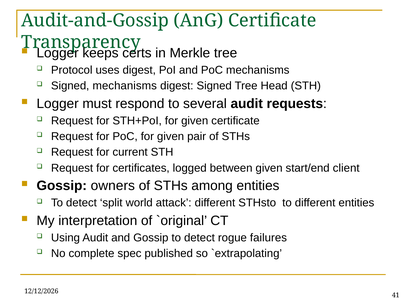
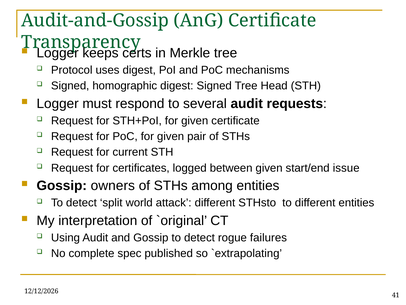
Signed mechanisms: mechanisms -> homographic
client: client -> issue
